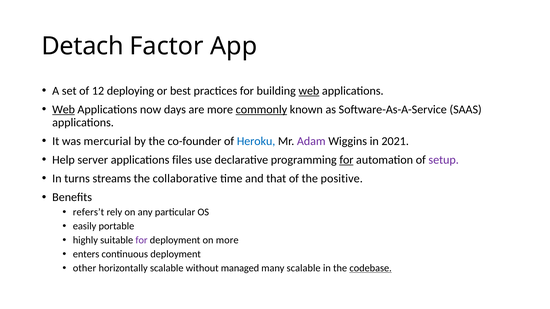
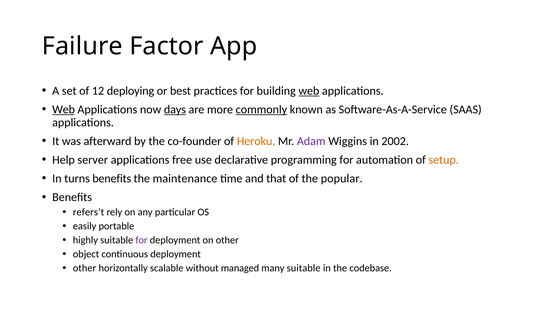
Detach: Detach -> Failure
days underline: none -> present
mercurial: mercurial -> afterward
Heroku colour: blue -> orange
2021: 2021 -> 2002
files: files -> free
for at (346, 160) underline: present -> none
setup colour: purple -> orange
turns streams: streams -> benefits
collaborative: collaborative -> maintenance
positive: positive -> popular
on more: more -> other
enters: enters -> object
many scalable: scalable -> suitable
codebase underline: present -> none
